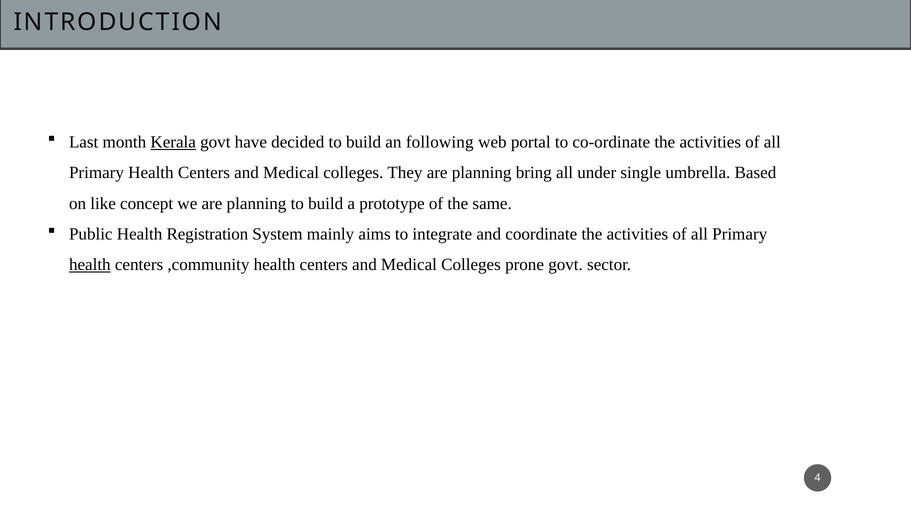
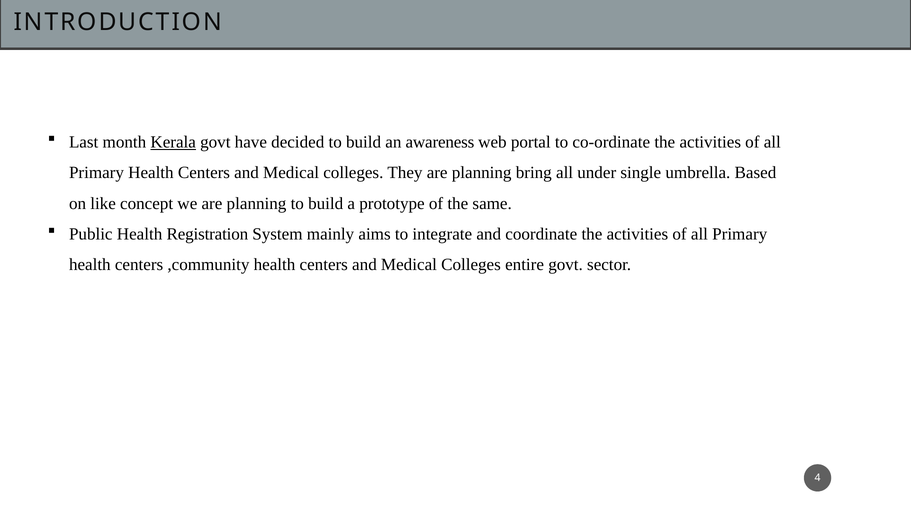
following: following -> awareness
health at (90, 265) underline: present -> none
prone: prone -> entire
